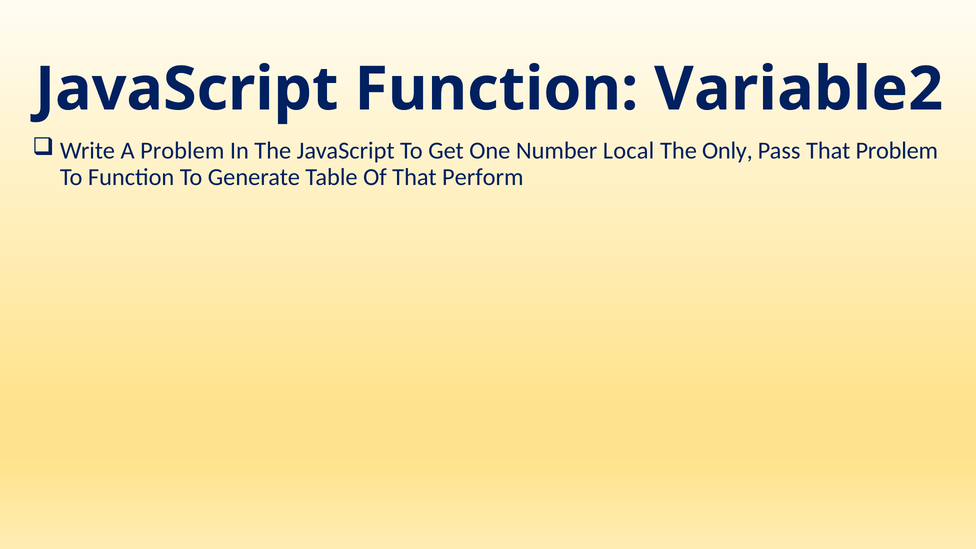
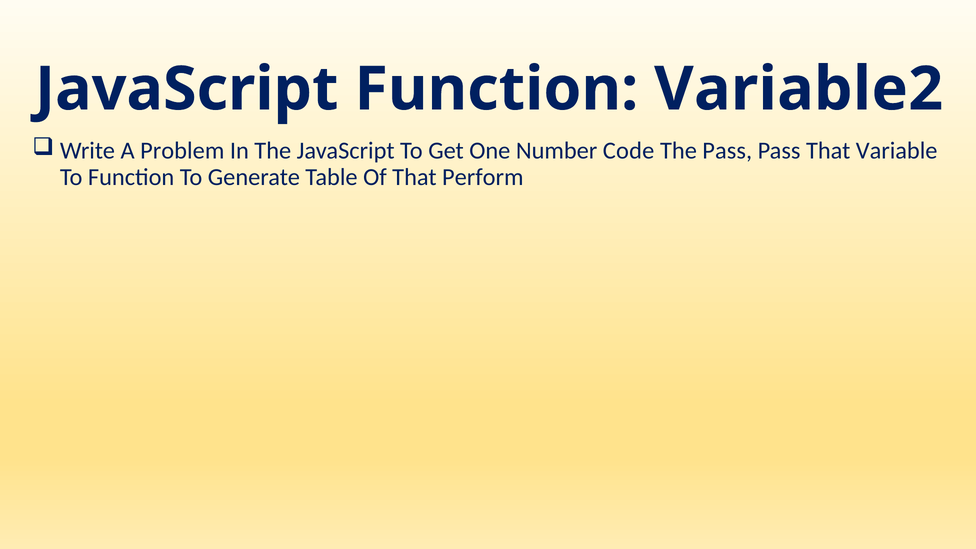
Local: Local -> Code
The Only: Only -> Pass
That Problem: Problem -> Variable
